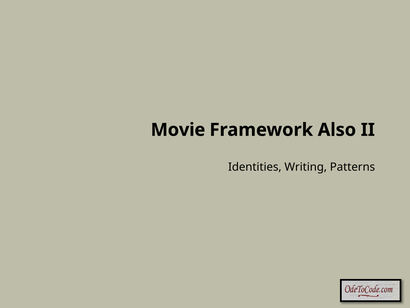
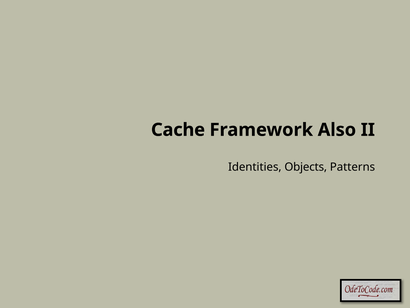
Movie: Movie -> Cache
Writing: Writing -> Objects
